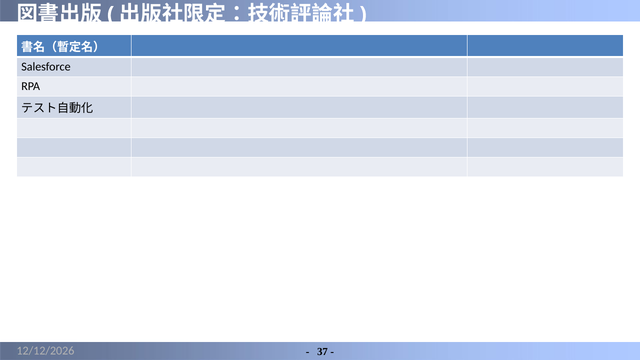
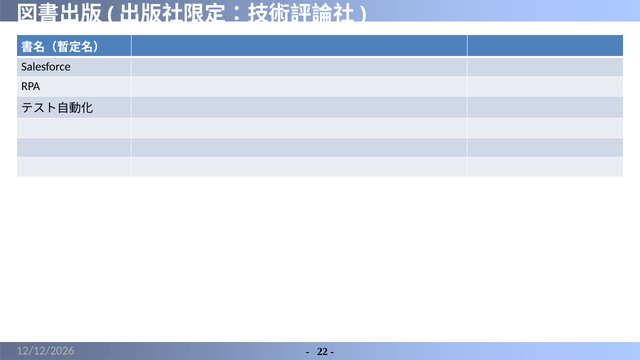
37: 37 -> 22
